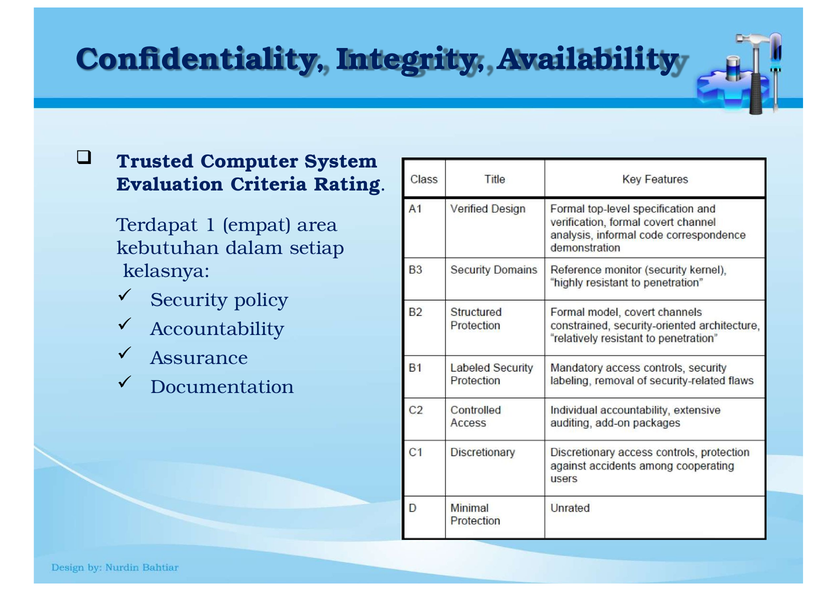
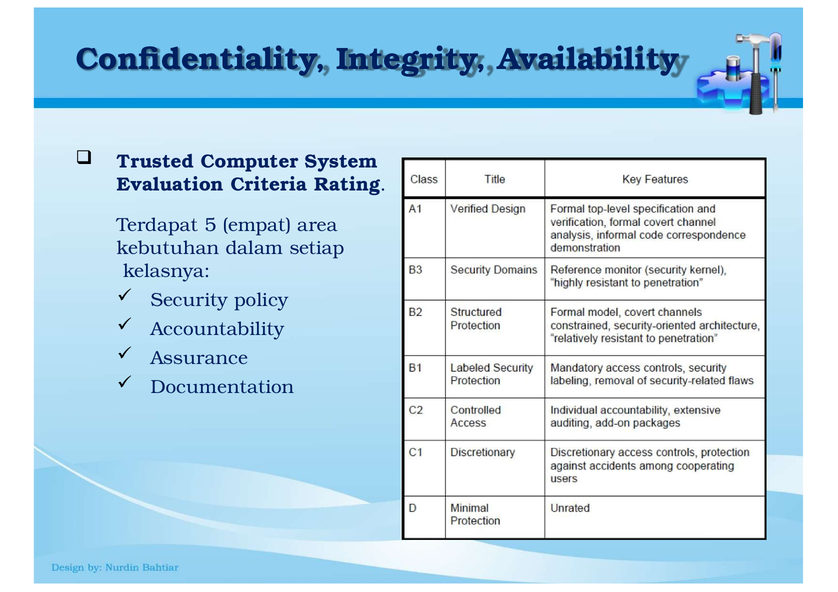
1: 1 -> 5
